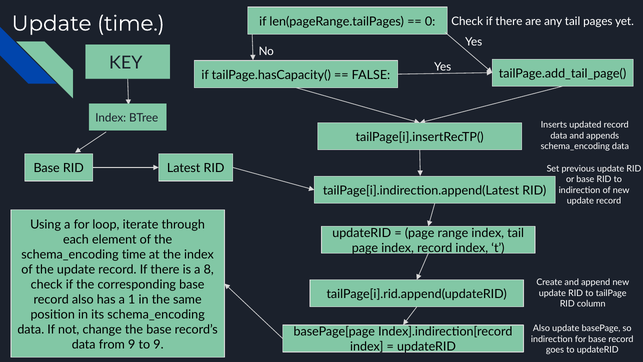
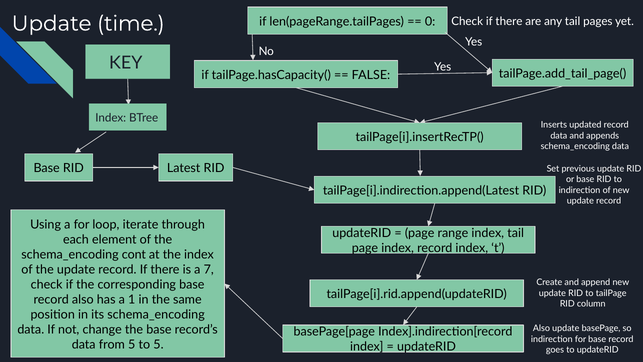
schema_encoding time: time -> cont
8: 8 -> 7
from 9: 9 -> 5
to 9: 9 -> 5
